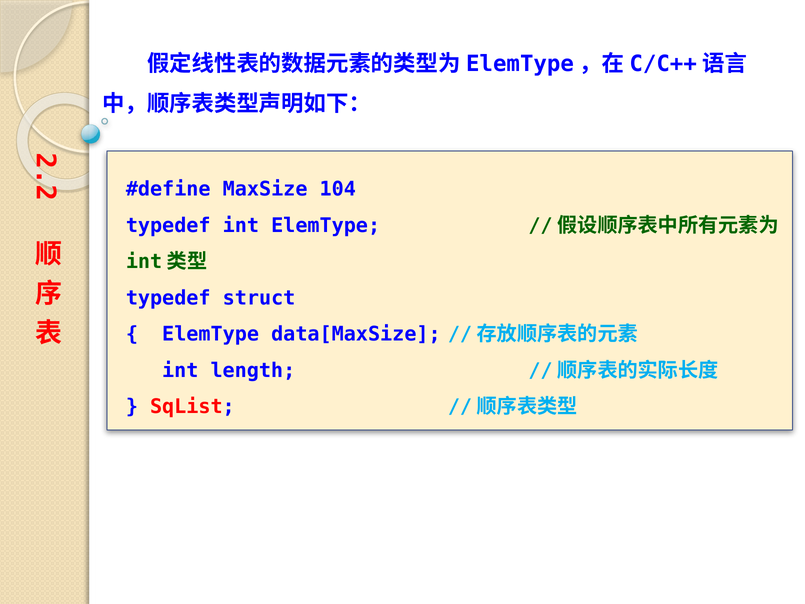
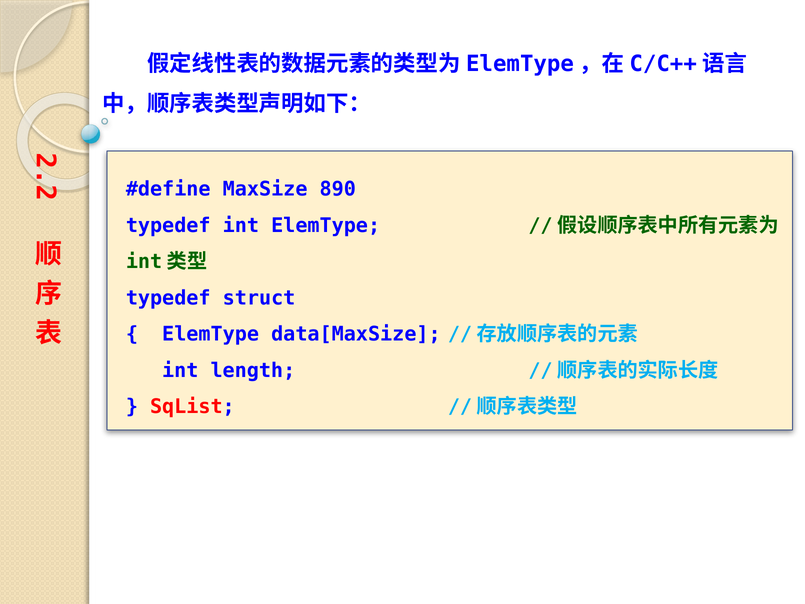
104: 104 -> 890
